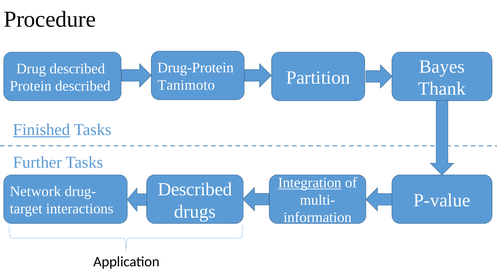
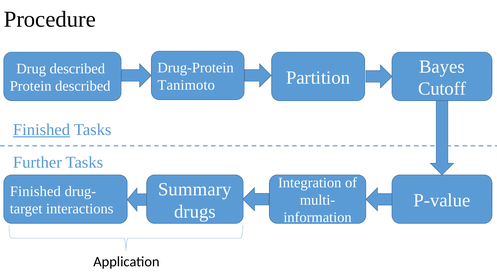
Thank: Thank -> Cutoff
Integration underline: present -> none
Described at (195, 190): Described -> Summary
Network at (35, 192): Network -> Finished
